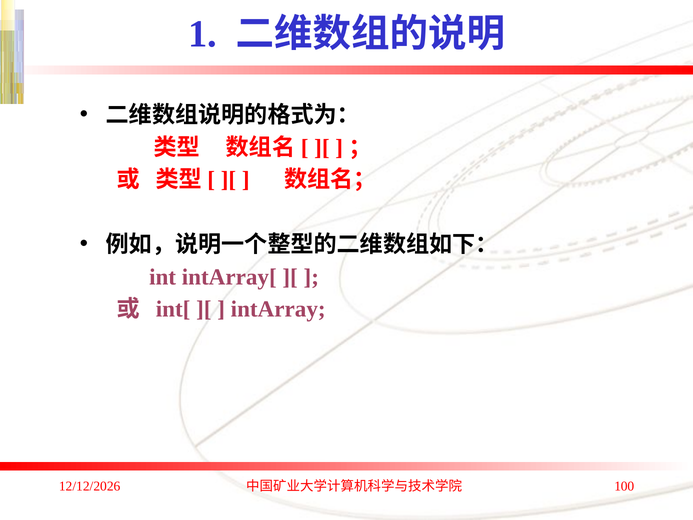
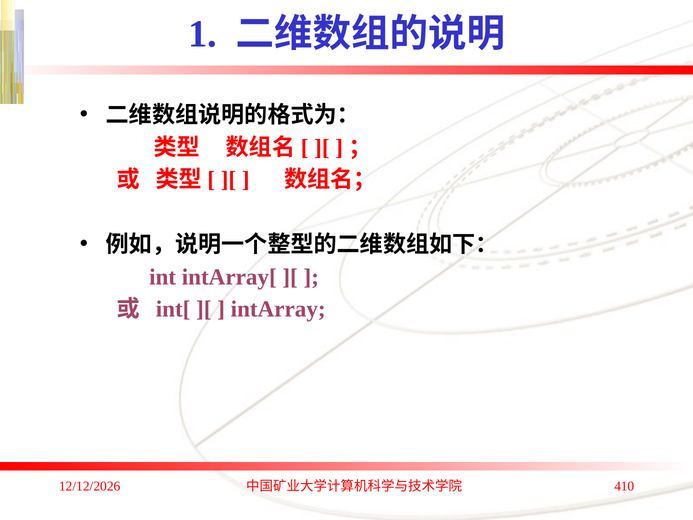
100: 100 -> 410
